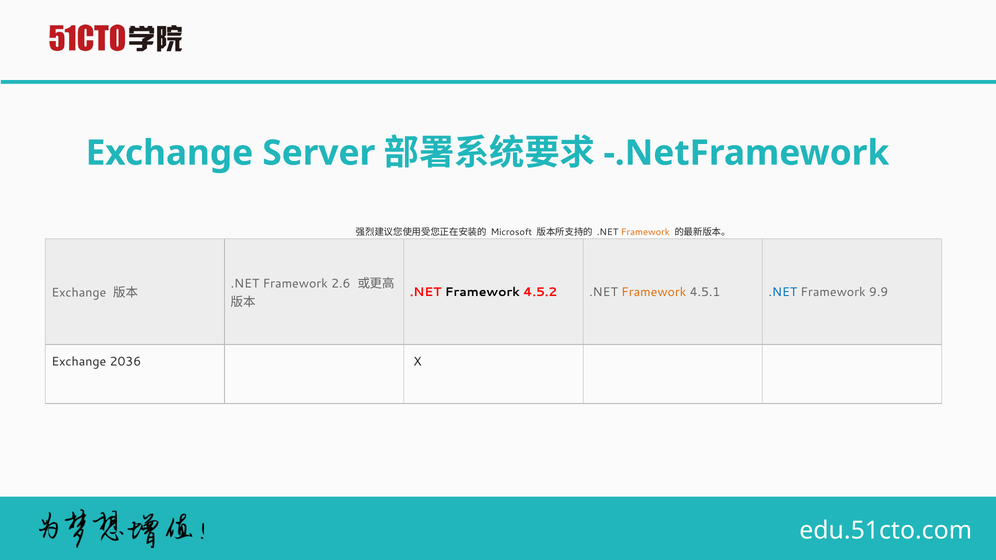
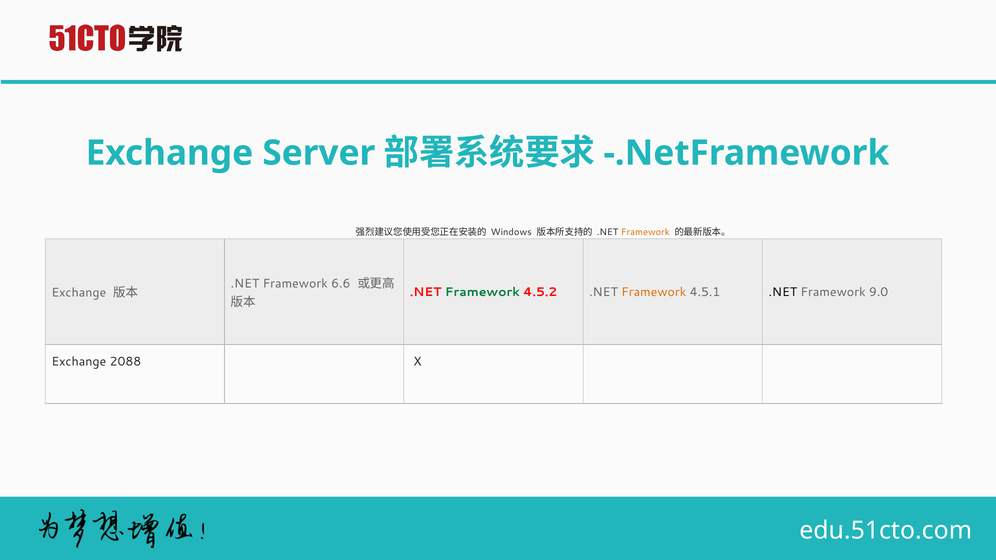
Microsoft: Microsoft -> Windows
2.6: 2.6 -> 6.6
Framework at (482, 292) colour: black -> green
.NET at (783, 292) colour: blue -> black
9.9: 9.9 -> 9.0
2036: 2036 -> 2088
